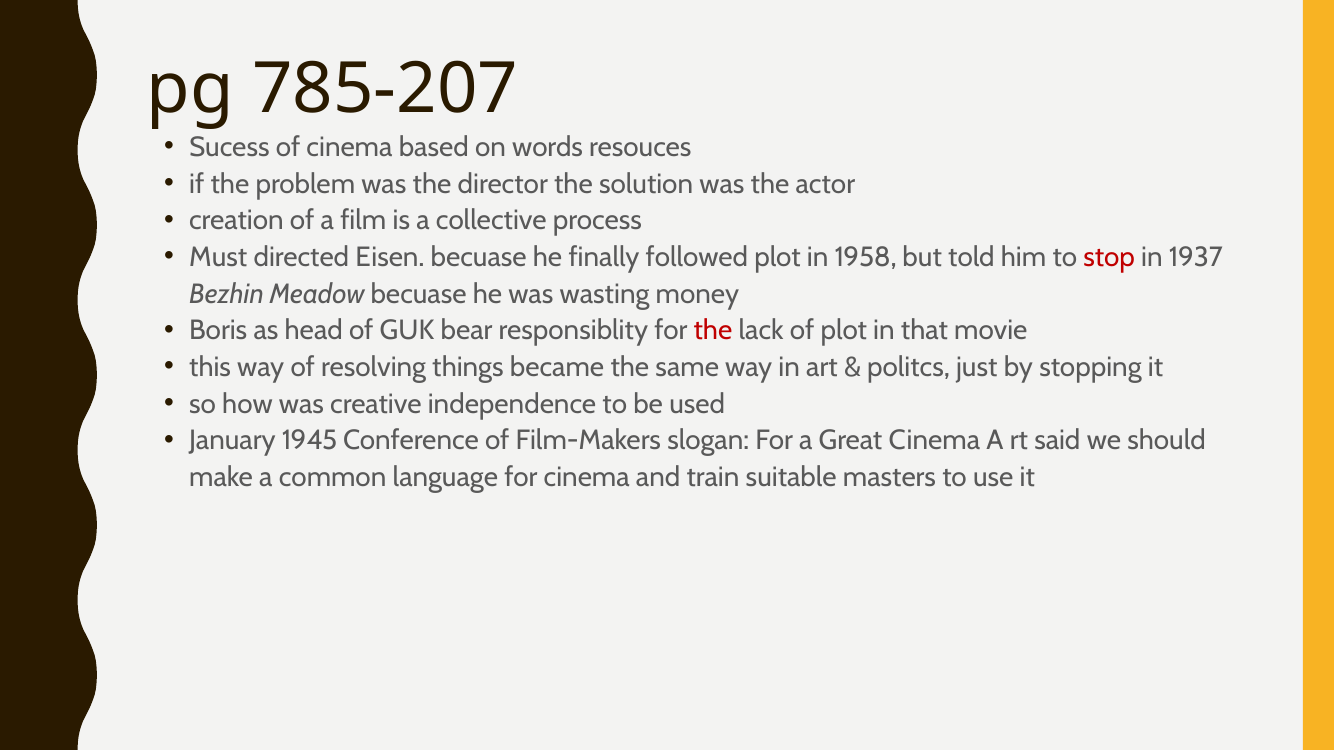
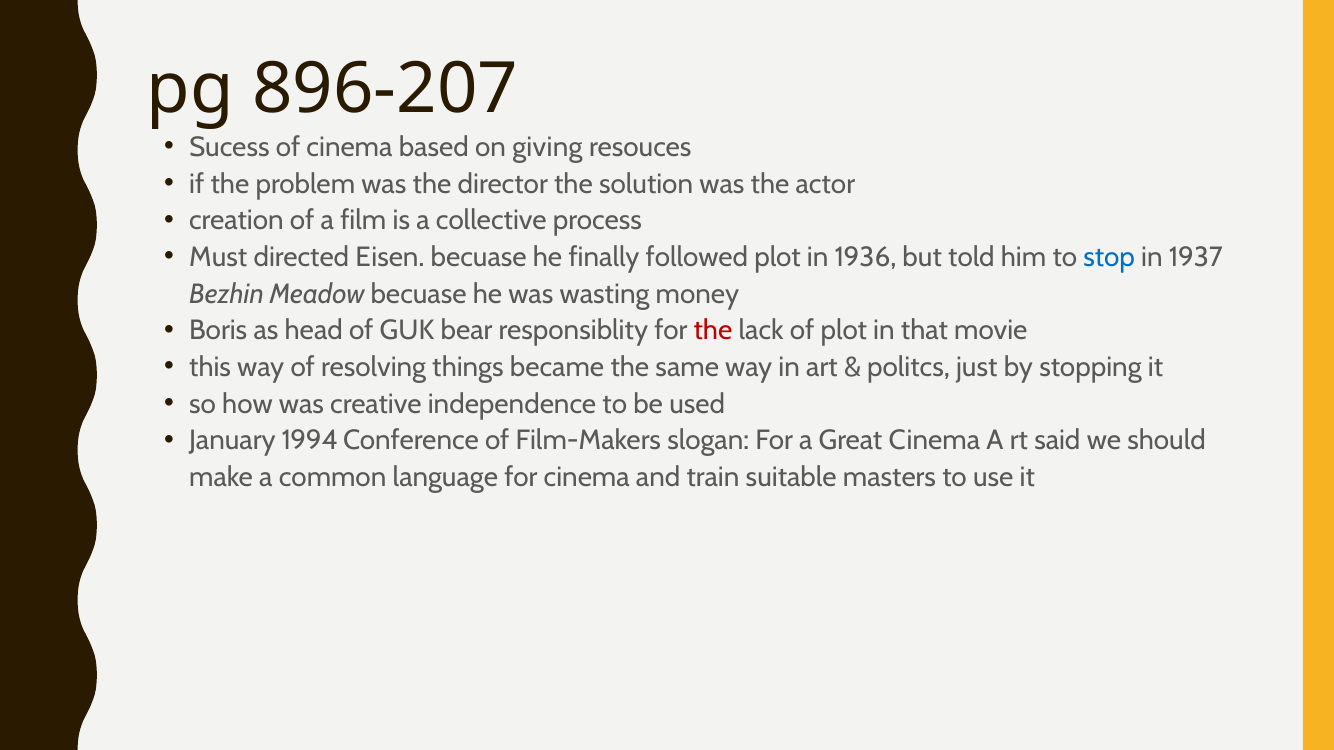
785-207: 785-207 -> 896-207
words: words -> giving
1958: 1958 -> 1936
stop colour: red -> blue
1945: 1945 -> 1994
